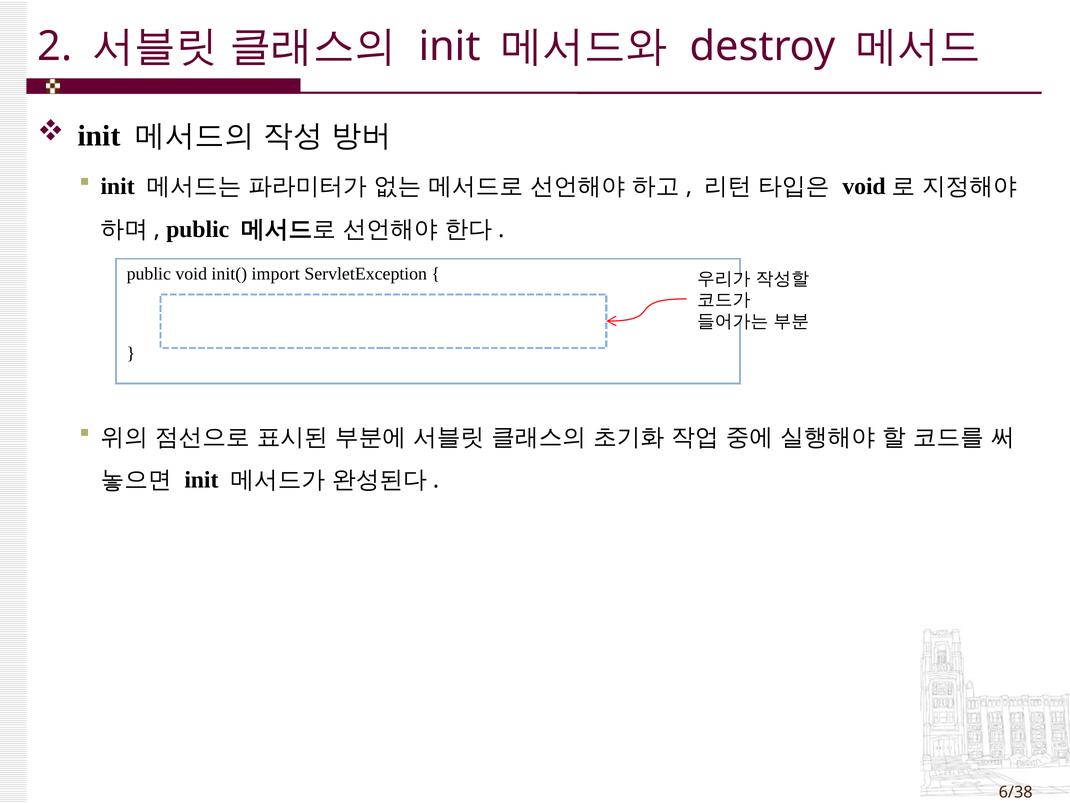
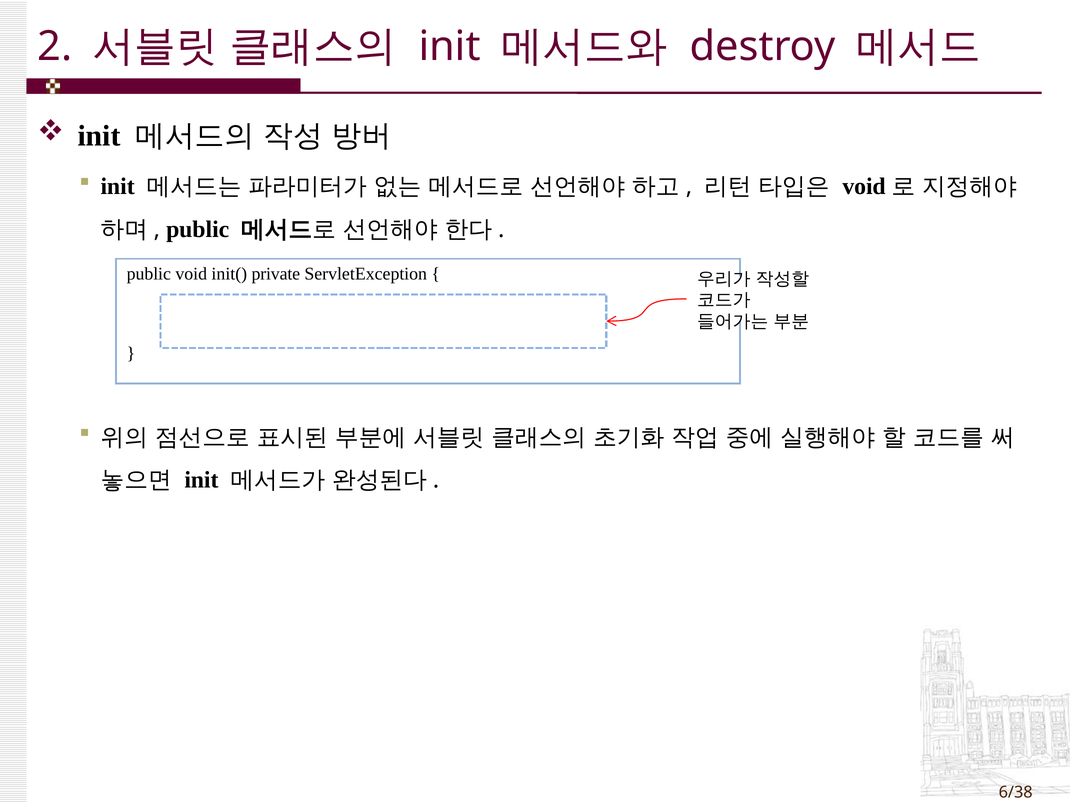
import: import -> private
